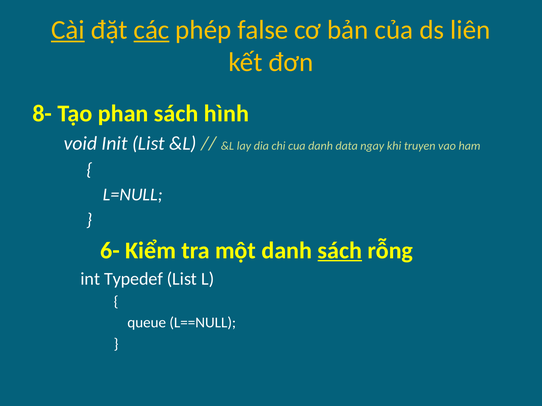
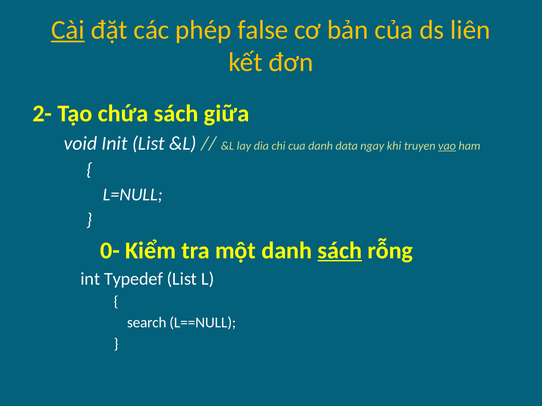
các underline: present -> none
8-: 8- -> 2-
phan: phan -> chứa
hình: hình -> giữa
vao underline: none -> present
6-: 6- -> 0-
queue: queue -> search
